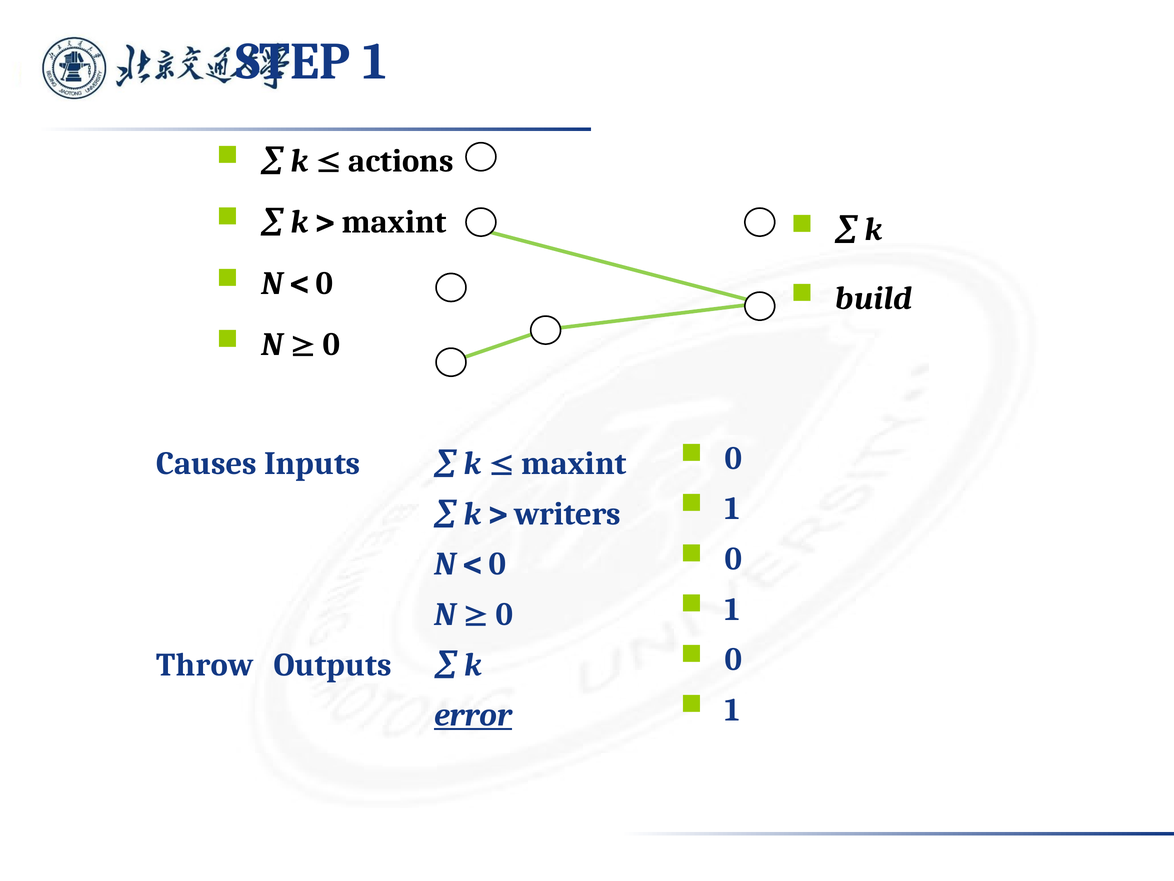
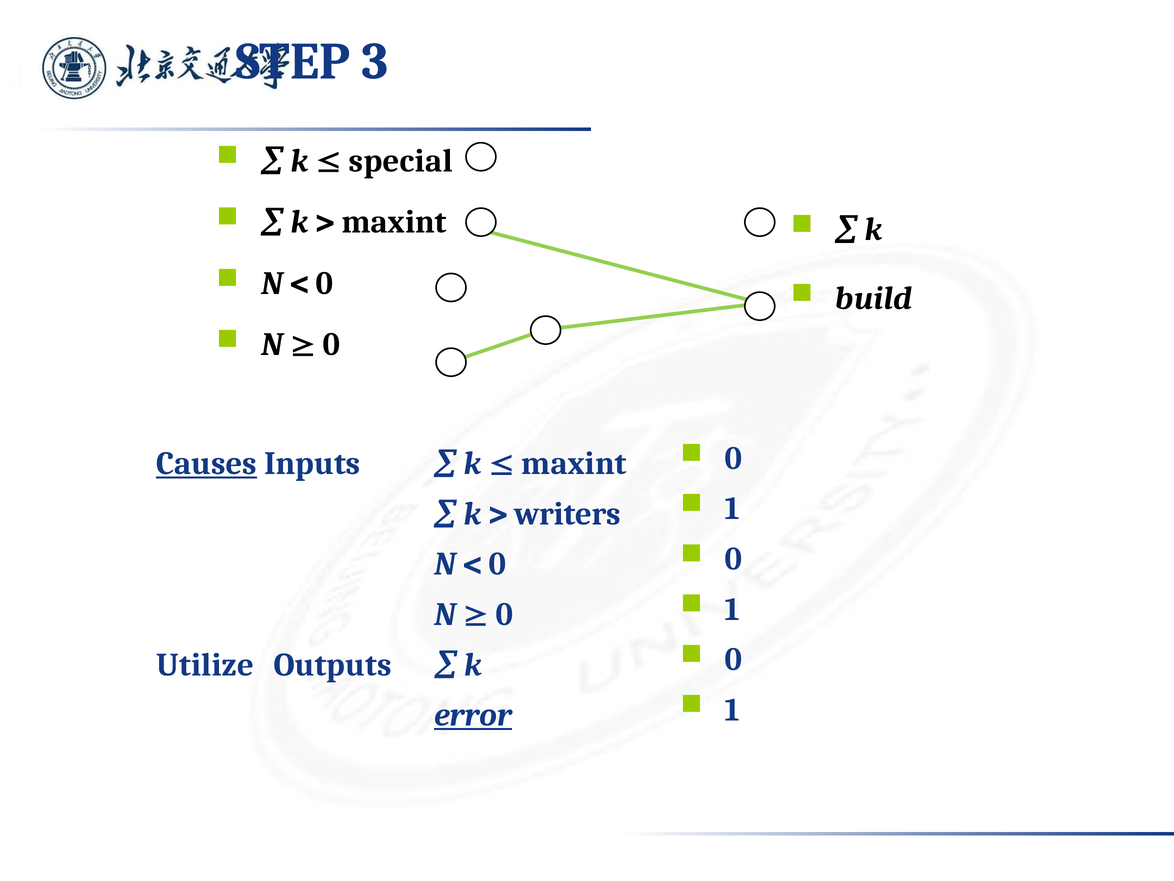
STEP 1: 1 -> 3
actions: actions -> special
Causes underline: none -> present
Throw: Throw -> Utilize
